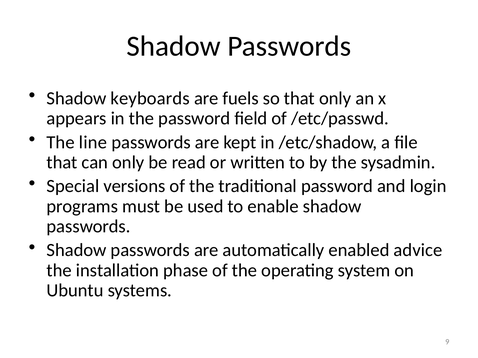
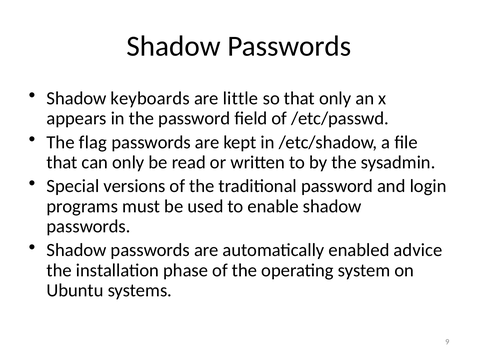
fuels: fuels -> little
line: line -> flag
